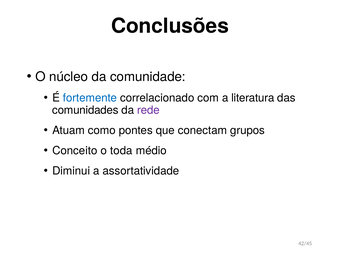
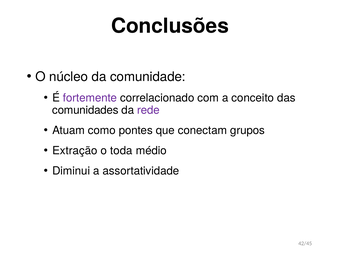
fortemente colour: blue -> purple
literatura: literatura -> conceito
Conceito: Conceito -> Extração
